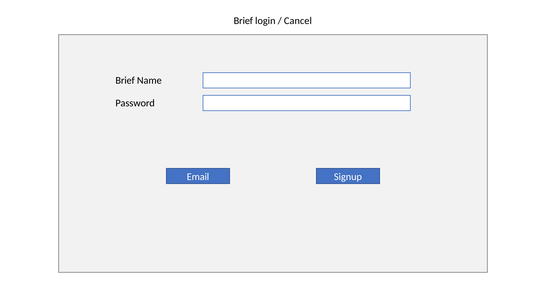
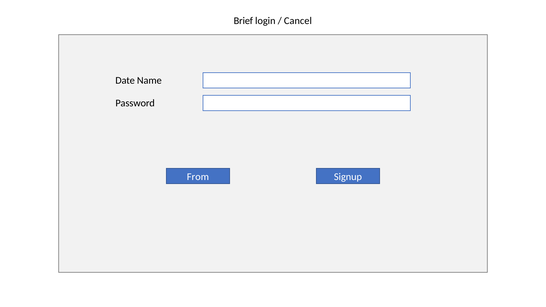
Brief at (125, 80): Brief -> Date
Email: Email -> From
